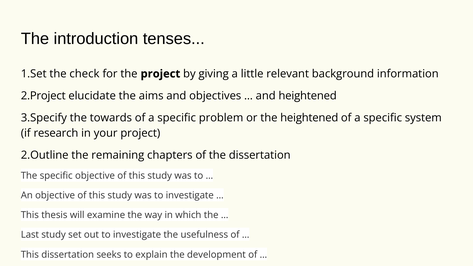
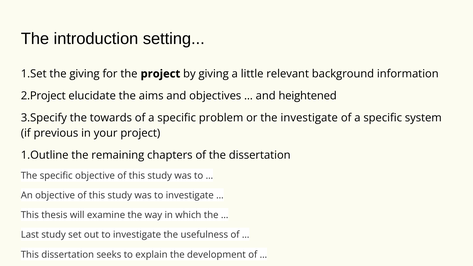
tenses: tenses -> setting
the check: check -> giving
the heightened: heightened -> investigate
research: research -> previous
2.Outline: 2.Outline -> 1.Outline
